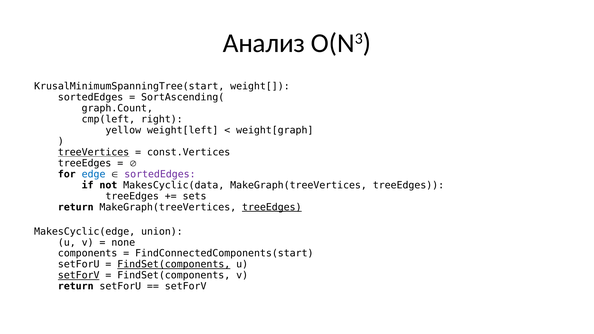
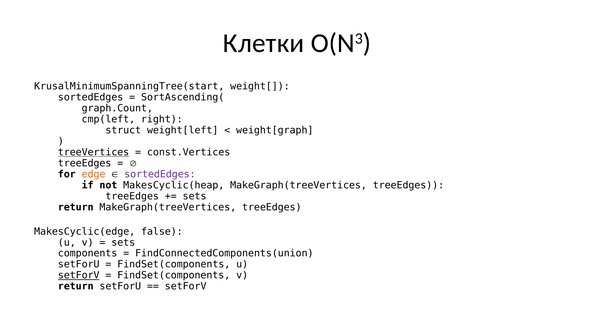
Анализ: Анализ -> Клетки
yellow: yellow -> struct
edge colour: blue -> orange
MakesCyclic(data: MakesCyclic(data -> MakesCyclic(heap
treeEdges at (272, 207) underline: present -> none
union: union -> false
none at (123, 243): none -> sets
FindConnectedComponents(start: FindConnectedComponents(start -> FindConnectedComponents(union
FindSet(components at (174, 264) underline: present -> none
